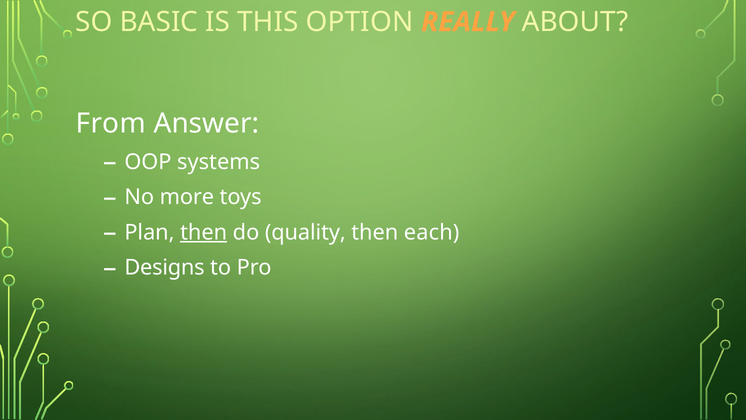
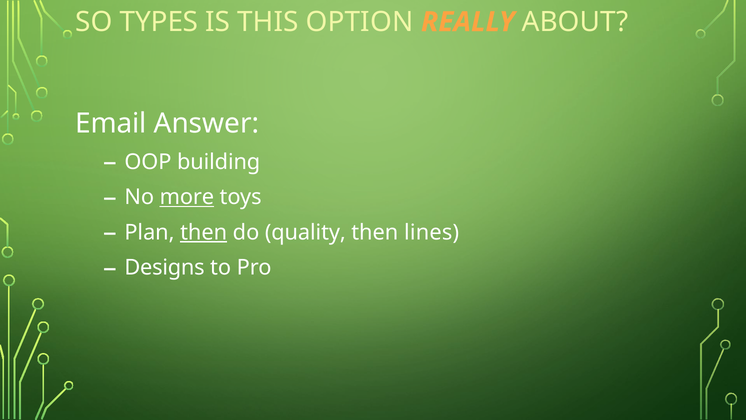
BASIC: BASIC -> TYPES
From: From -> Email
systems: systems -> building
more underline: none -> present
each: each -> lines
